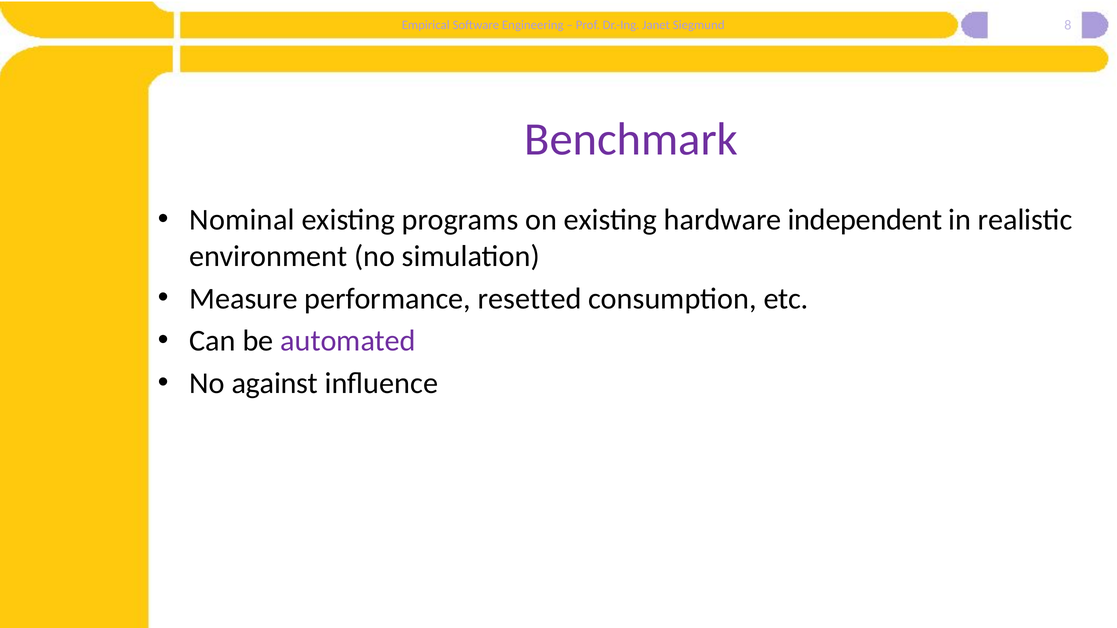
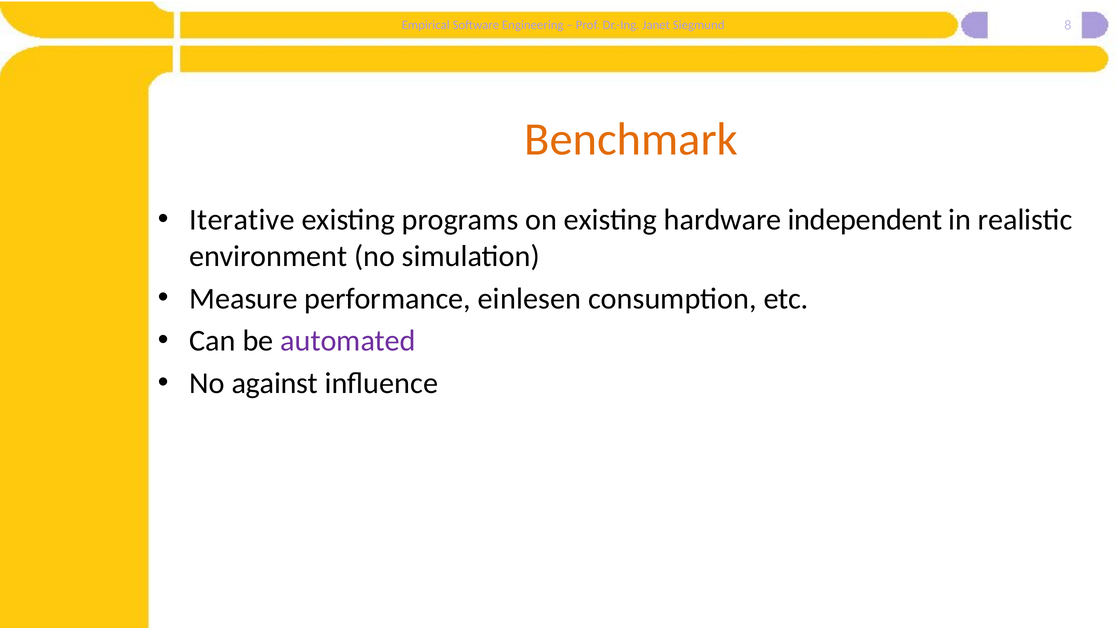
Benchmark colour: purple -> orange
Nominal: Nominal -> Iterative
resetted: resetted -> einlesen
